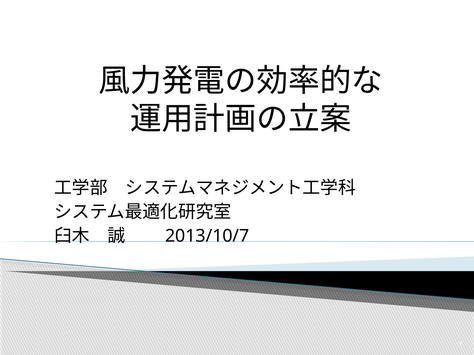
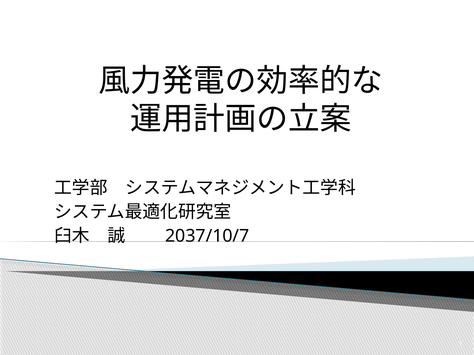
2013/10/7: 2013/10/7 -> 2037/10/7
